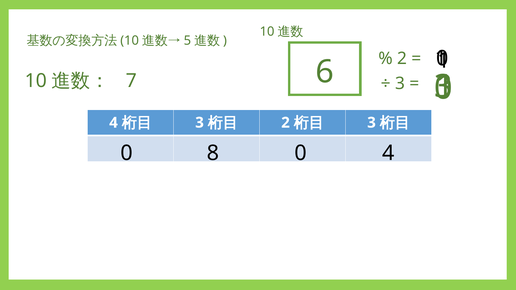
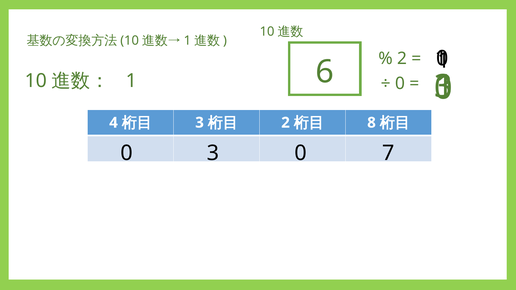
5 at (187, 41): 5 -> 1
7 at (131, 81): 7 -> 1
3 at (400, 84): 3 -> 0
3 at (372, 123): 3 -> 8
0 8: 8 -> 3
0 4: 4 -> 7
